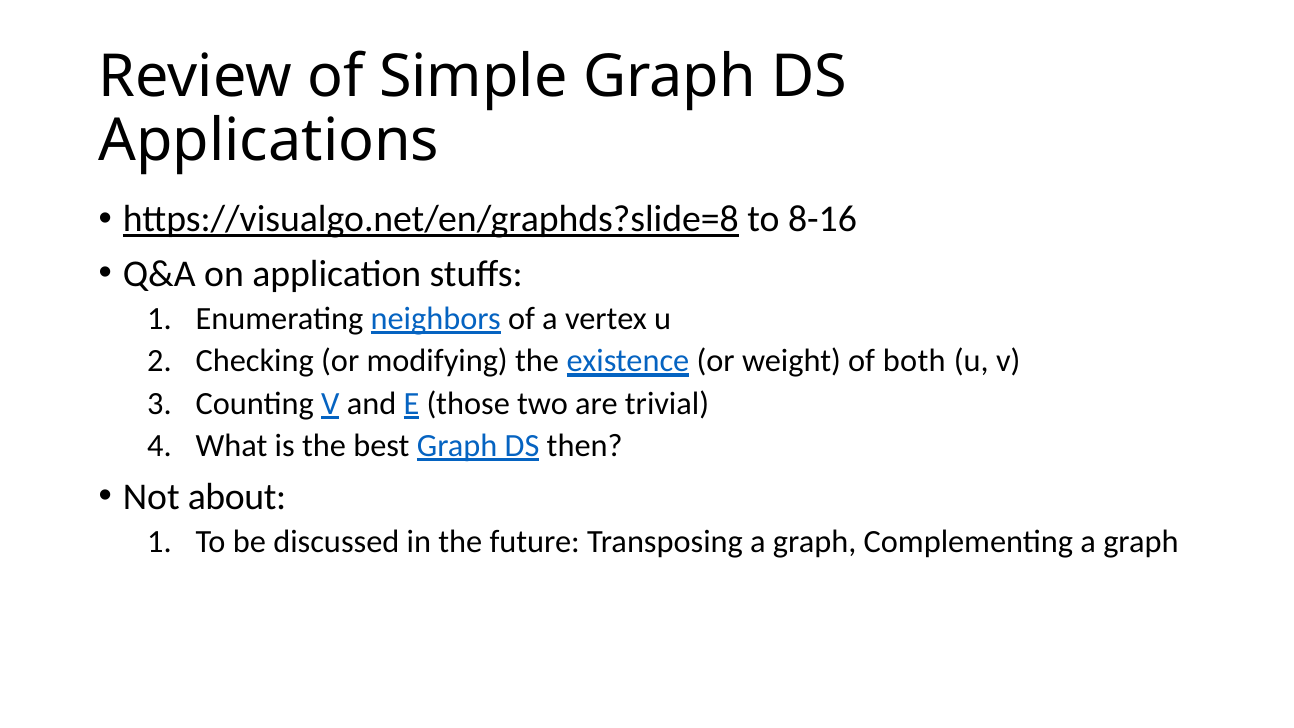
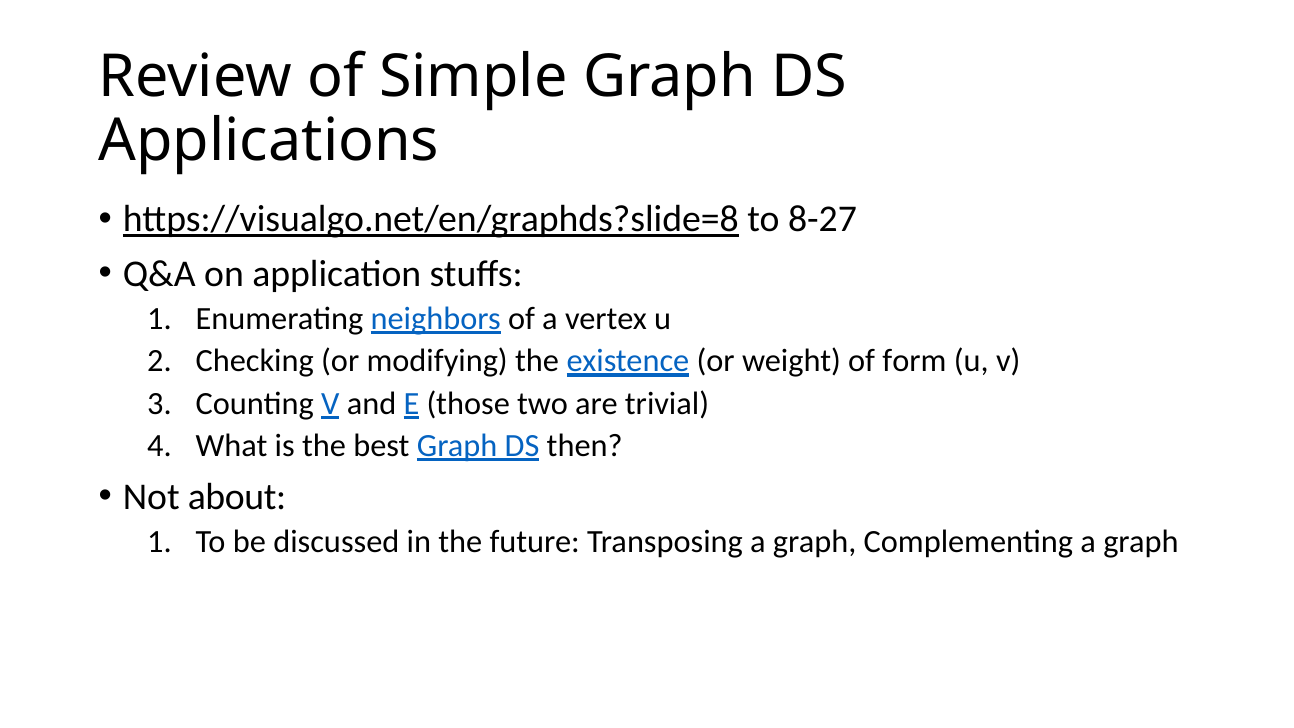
8-16: 8-16 -> 8-27
both: both -> form
